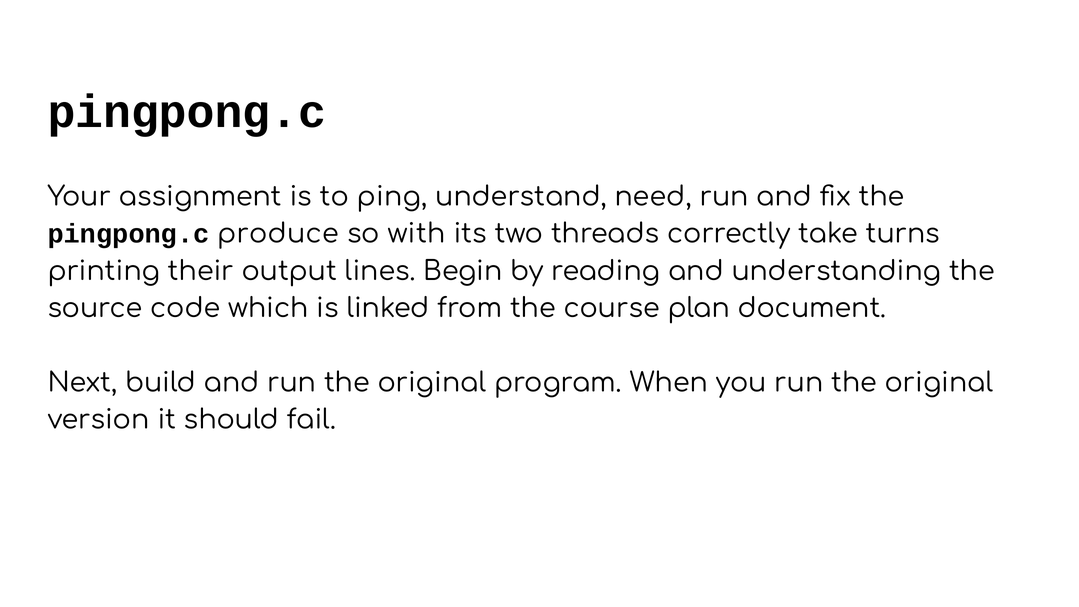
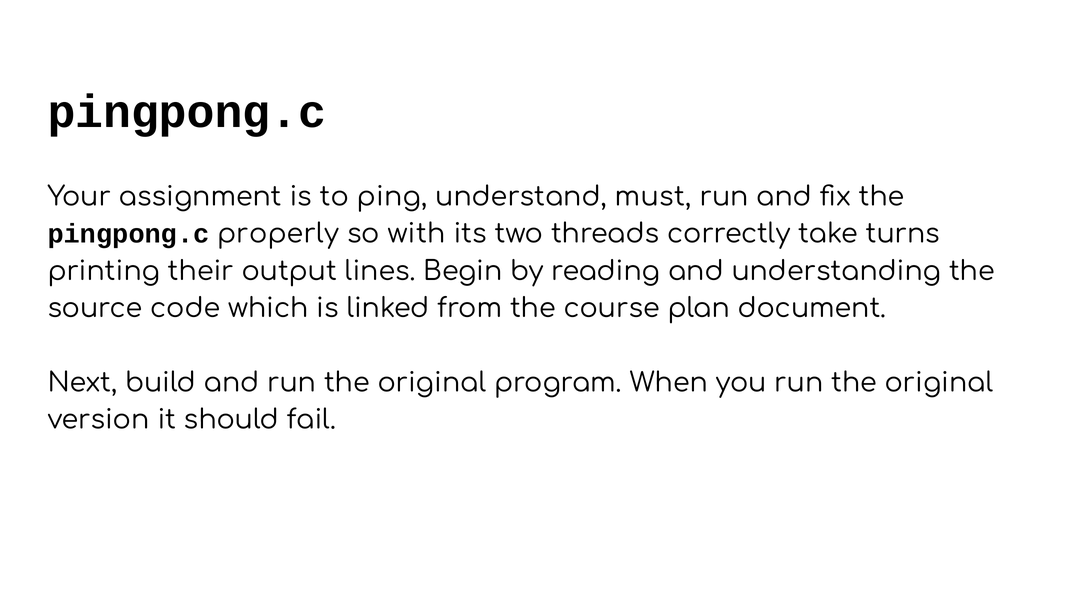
need: need -> must
produce: produce -> properly
